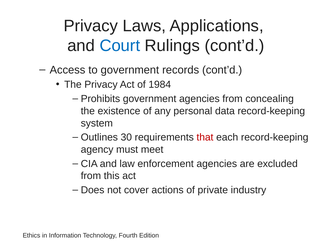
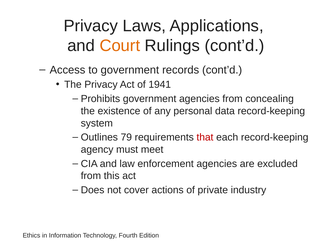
Court colour: blue -> orange
1984: 1984 -> 1941
30: 30 -> 79
